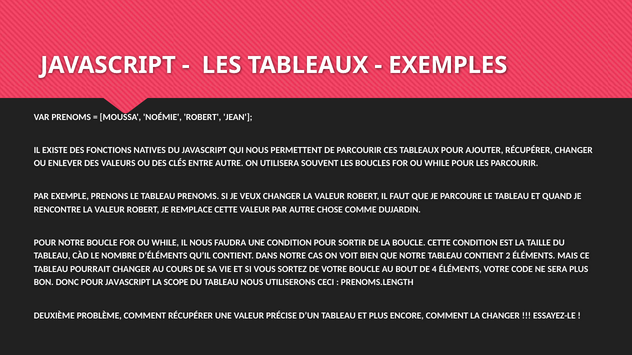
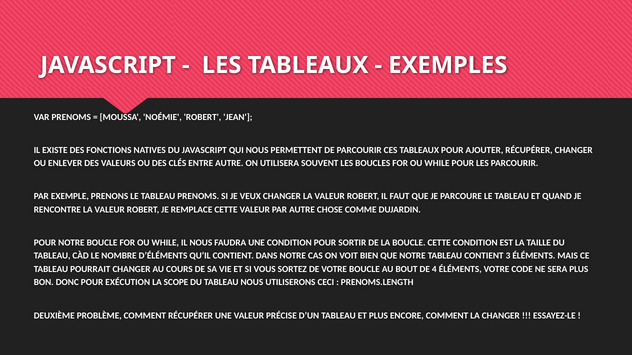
2: 2 -> 3
POUR JAVASCRIPT: JAVASCRIPT -> EXÉCUTION
